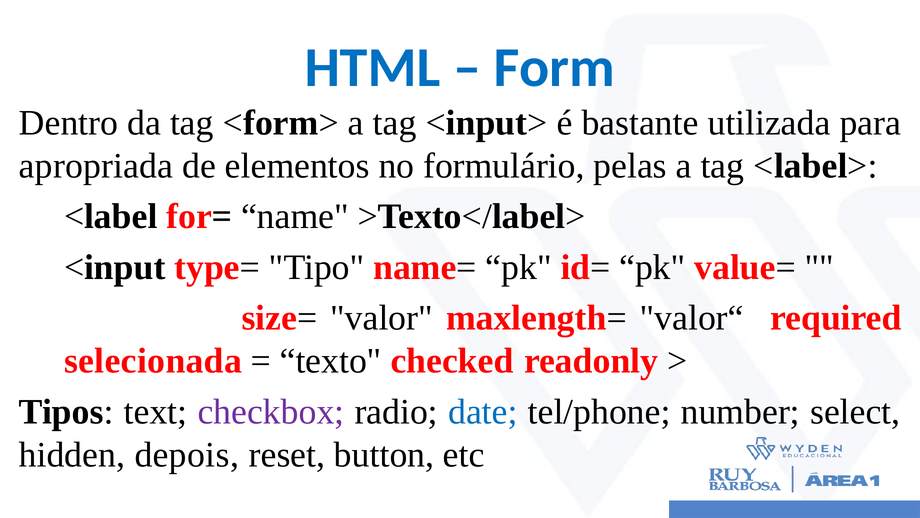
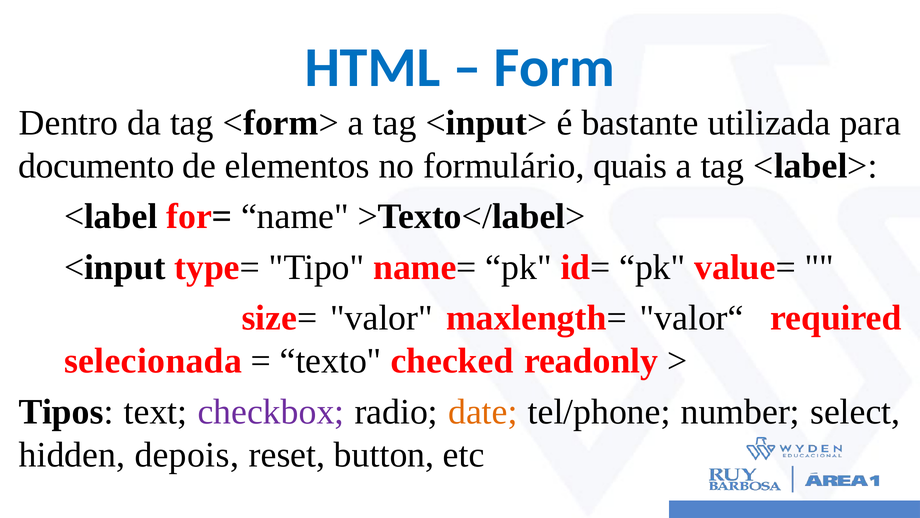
apropriada: apropriada -> documento
pelas: pelas -> quais
date colour: blue -> orange
